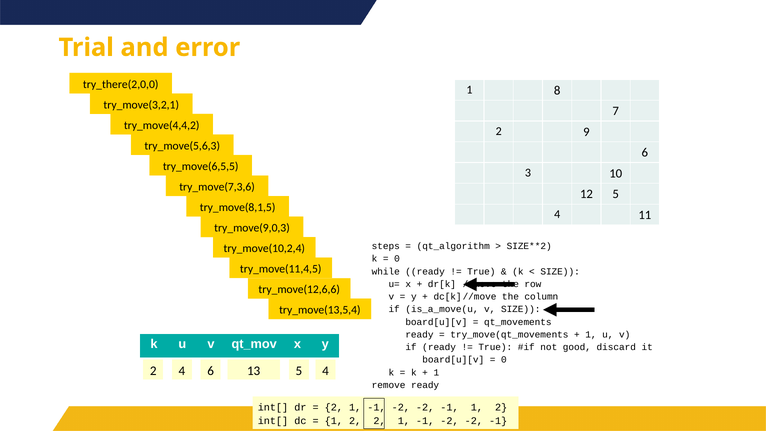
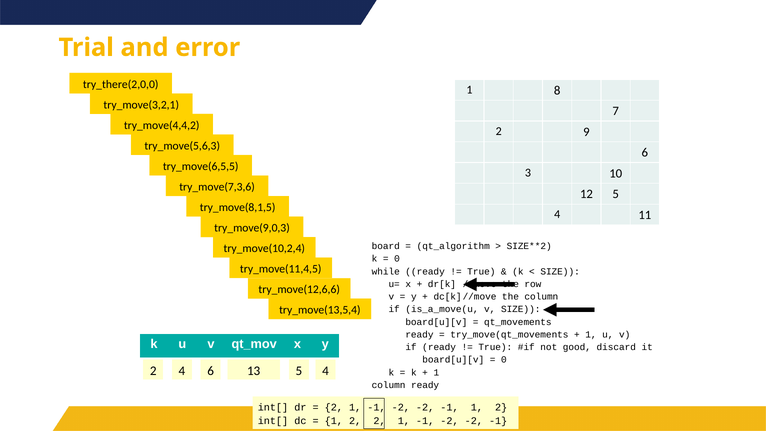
steps: steps -> board
remove at (389, 385): remove -> column
